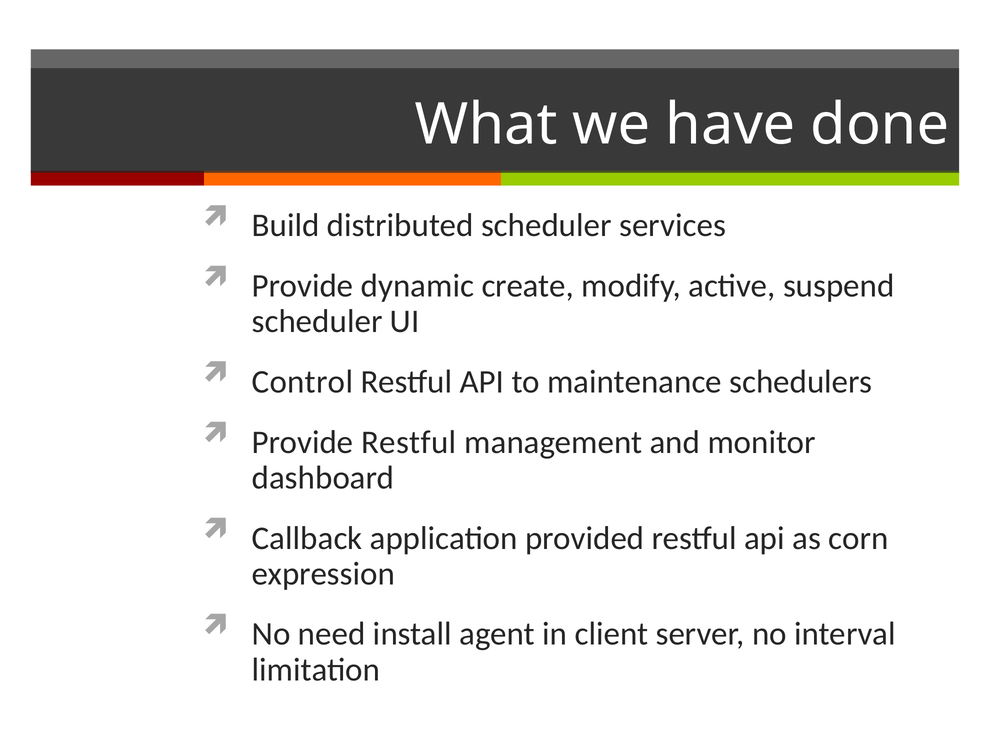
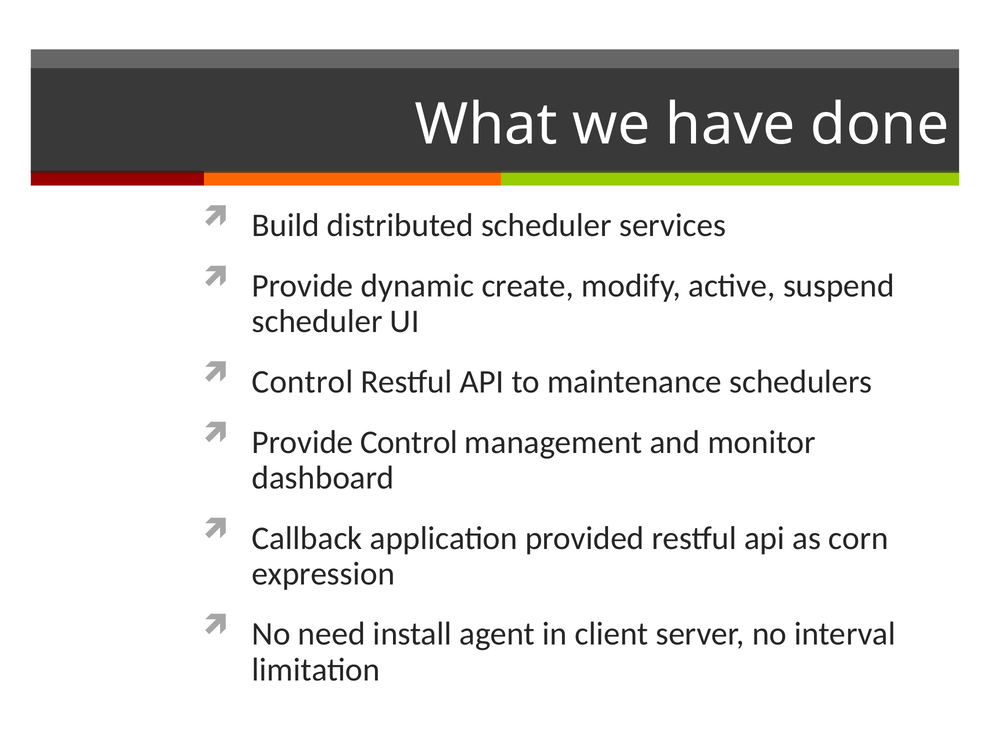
Provide Restful: Restful -> Control
